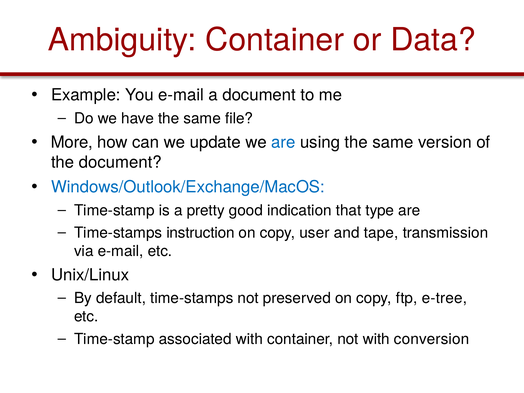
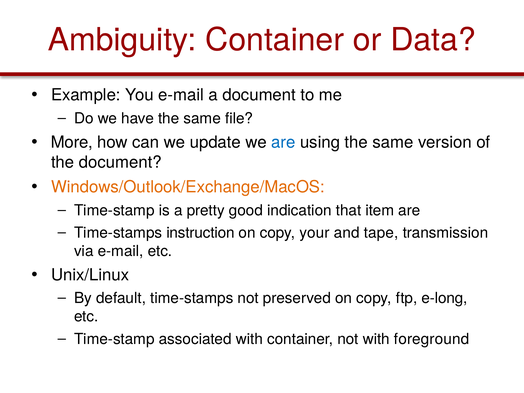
Windows/Outlook/Exchange/MacOS colour: blue -> orange
type: type -> item
user: user -> your
e-tree: e-tree -> e-long
conversion: conversion -> foreground
